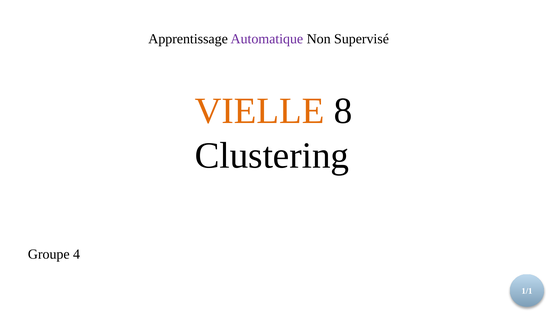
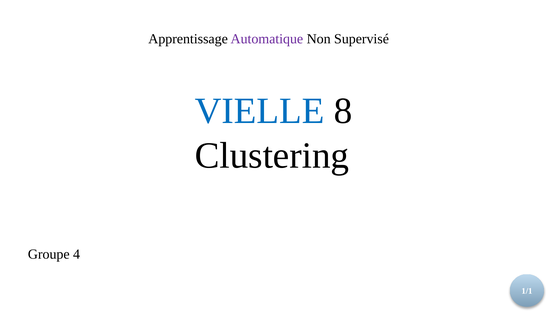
VIELLE colour: orange -> blue
